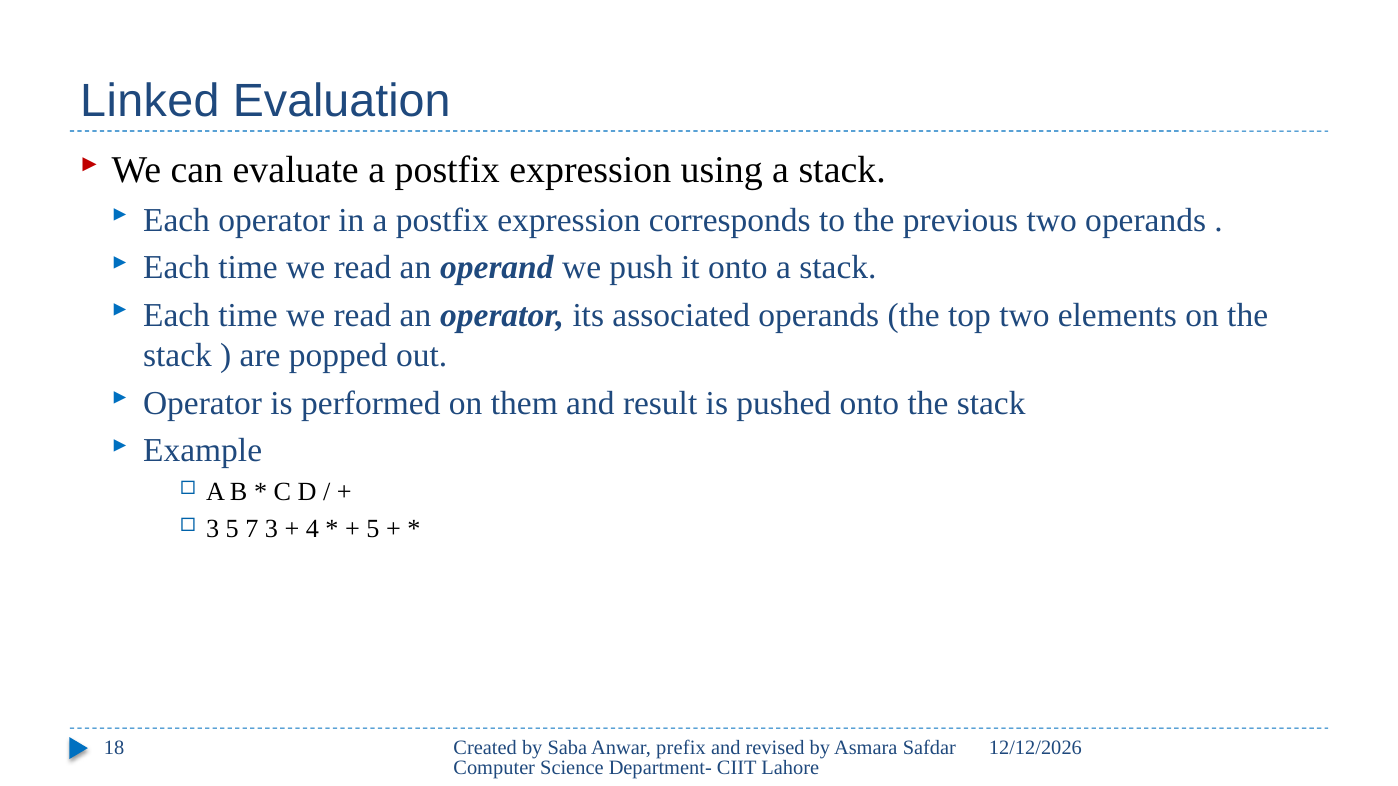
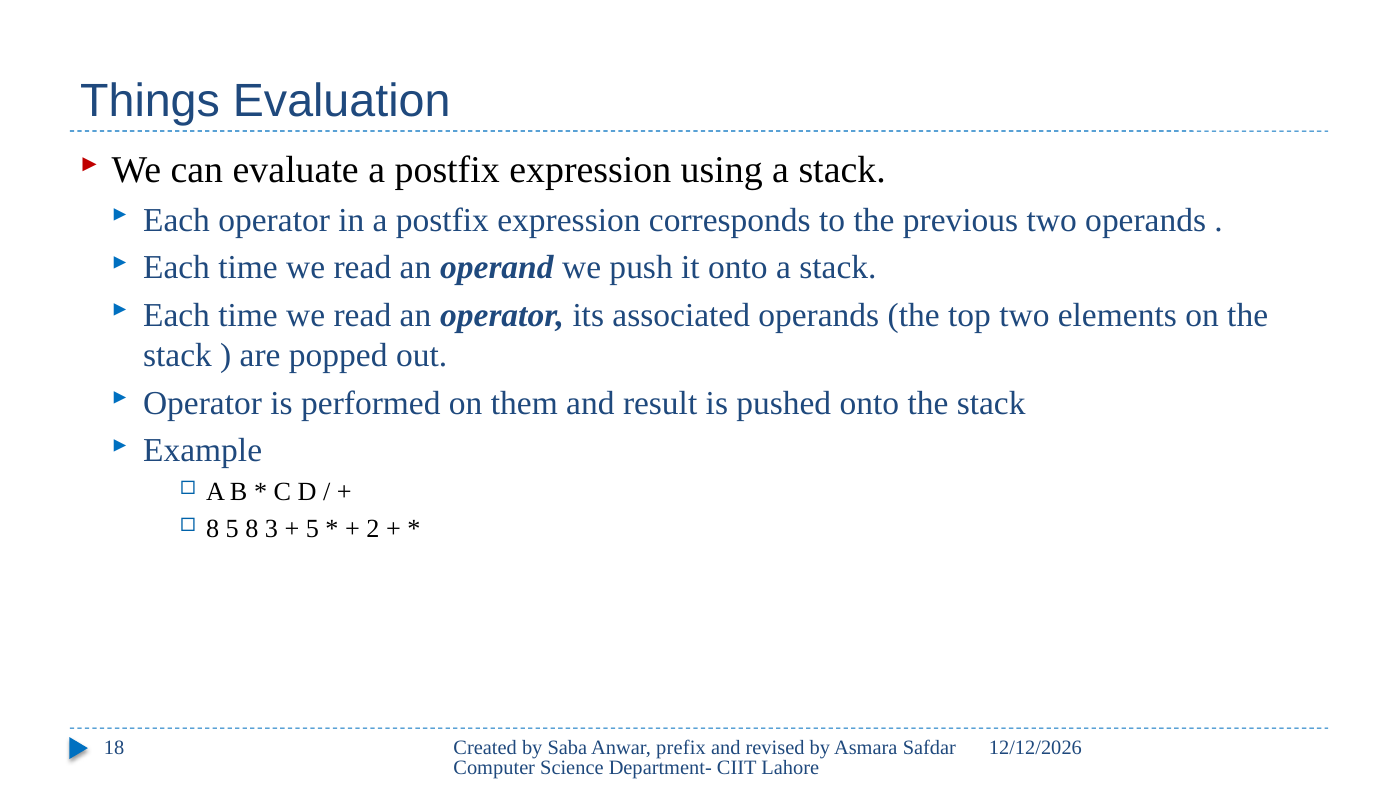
Linked: Linked -> Things
3 at (213, 529): 3 -> 8
5 7: 7 -> 8
4 at (312, 529): 4 -> 5
5 at (373, 529): 5 -> 2
